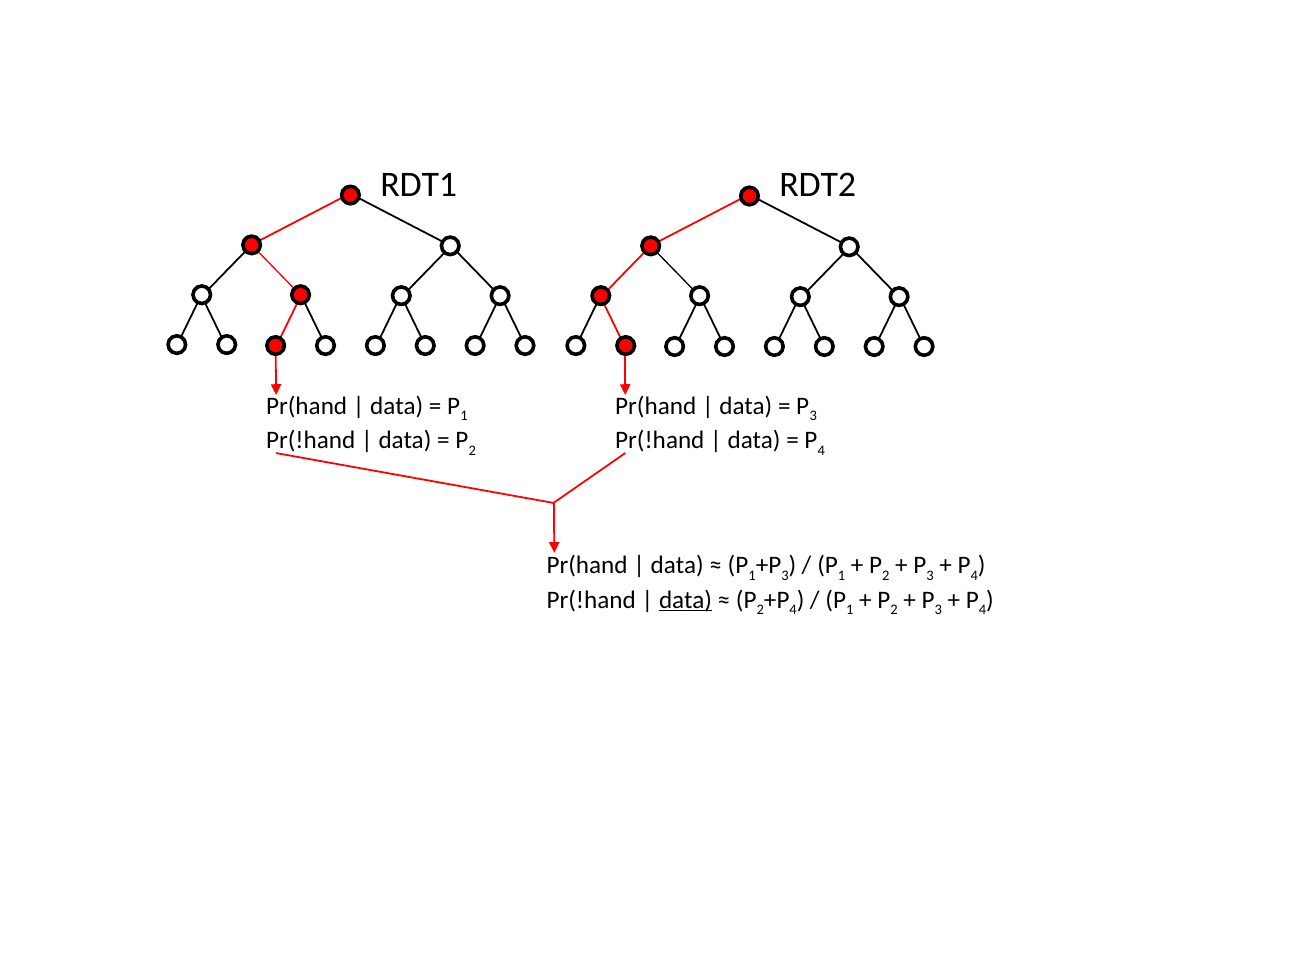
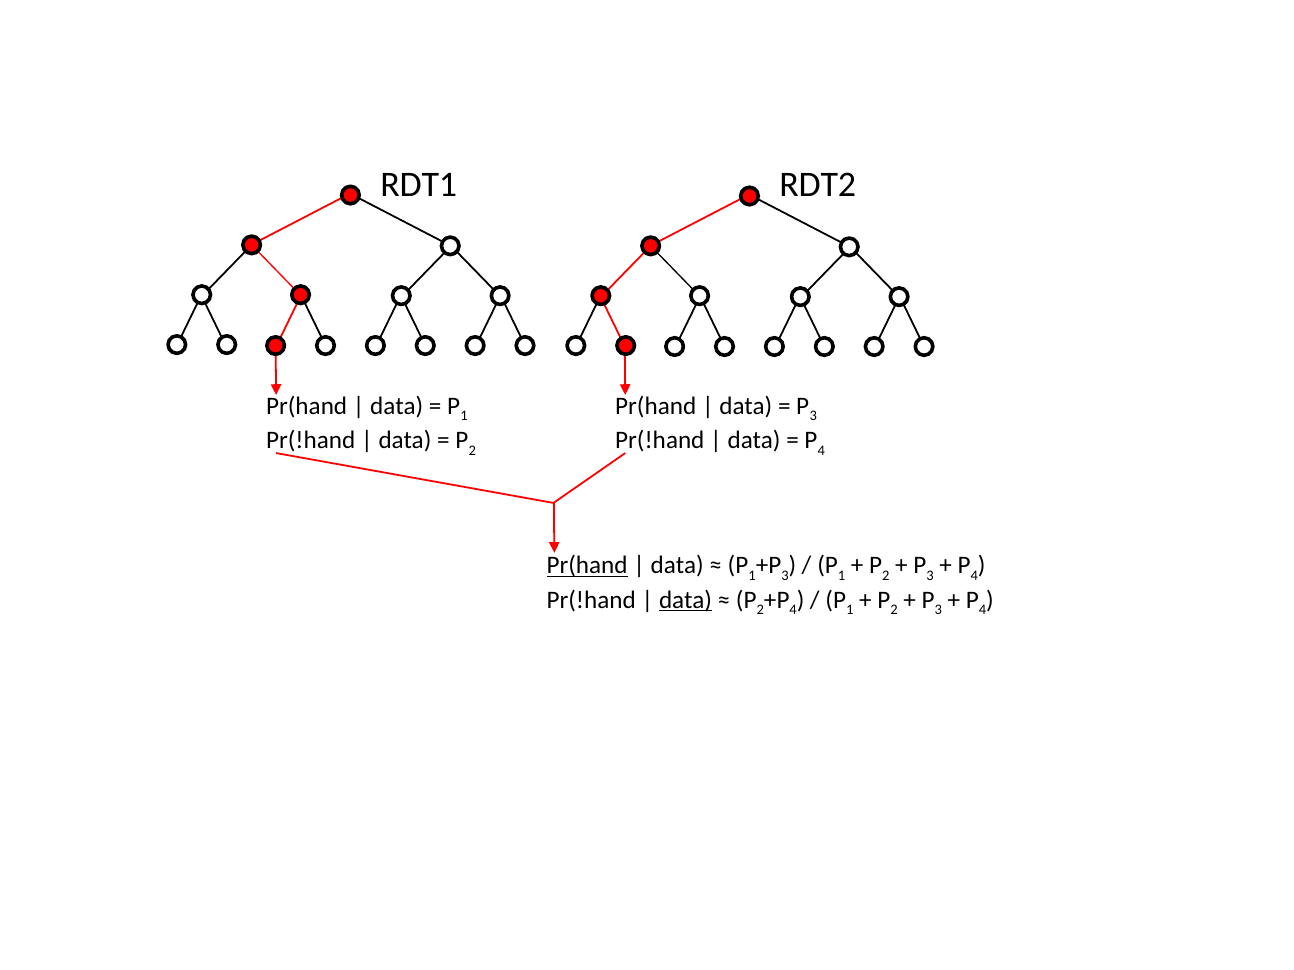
Pr(hand at (587, 566) underline: none -> present
